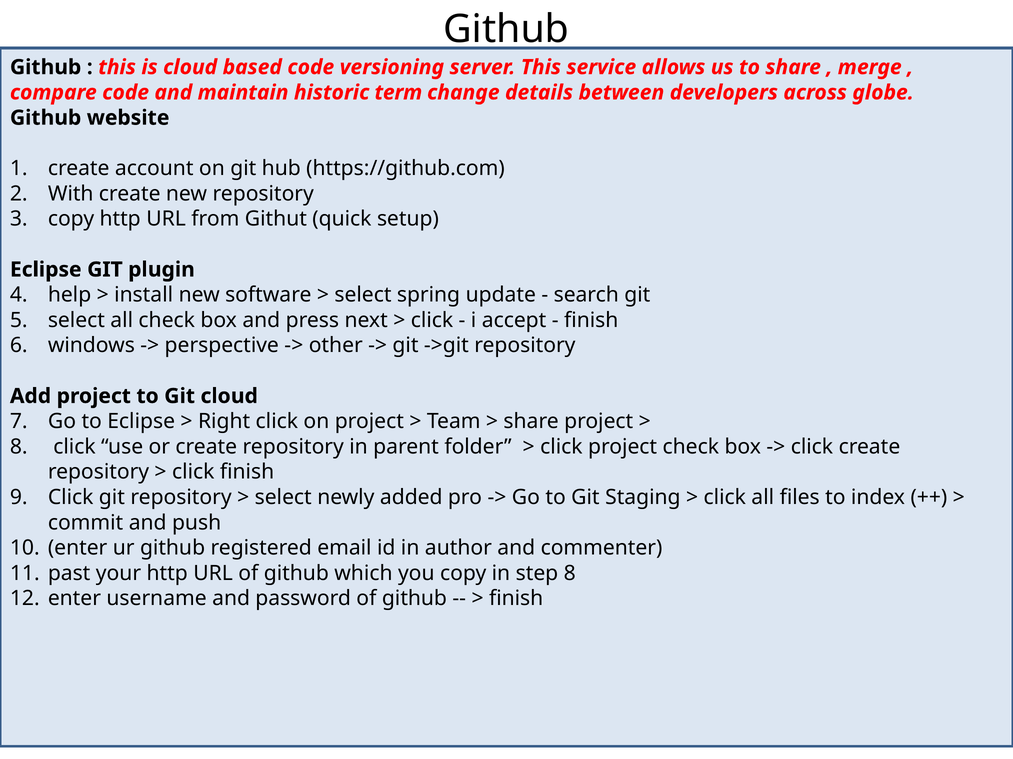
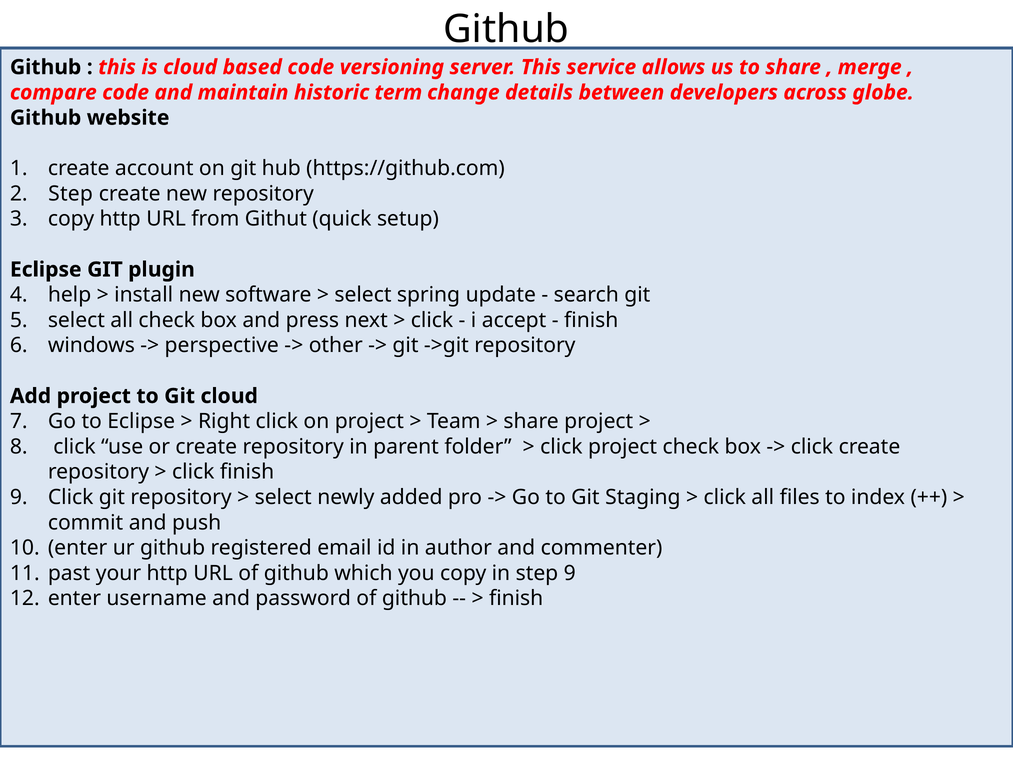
With at (71, 194): With -> Step
step 8: 8 -> 9
